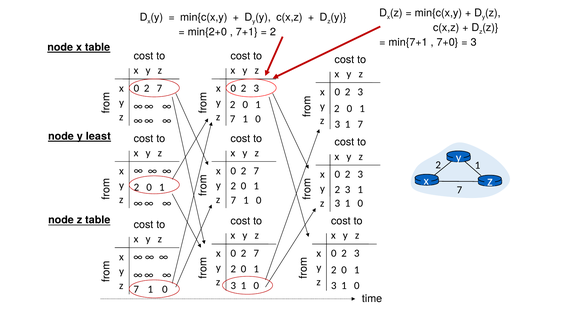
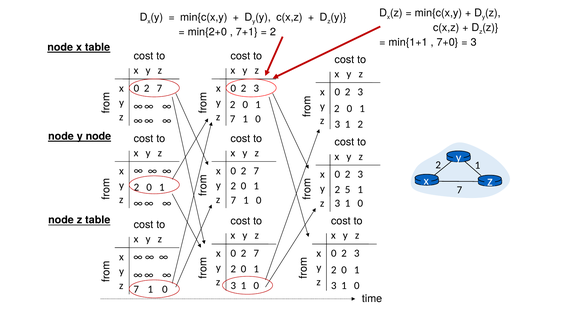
min{7+1: min{7+1 -> min{1+1
3 1 7: 7 -> 2
node y least: least -> node
3 at (348, 190): 3 -> 5
